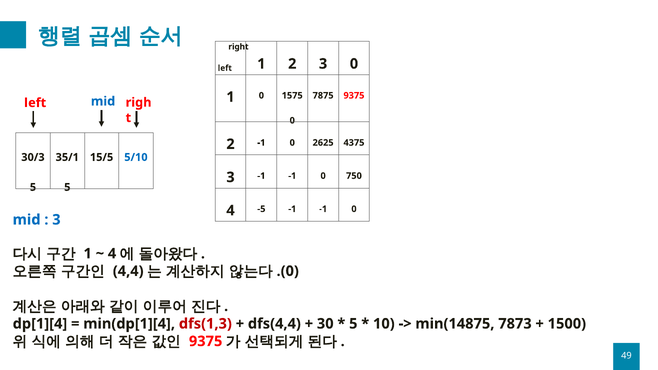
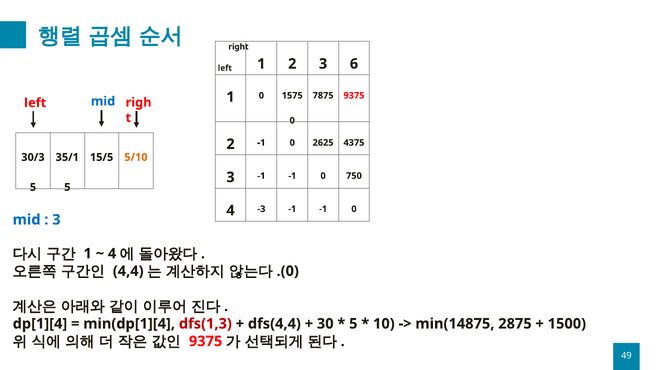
3 0: 0 -> 6
5/10 colour: blue -> orange
-5: -5 -> -3
7873: 7873 -> 2875
